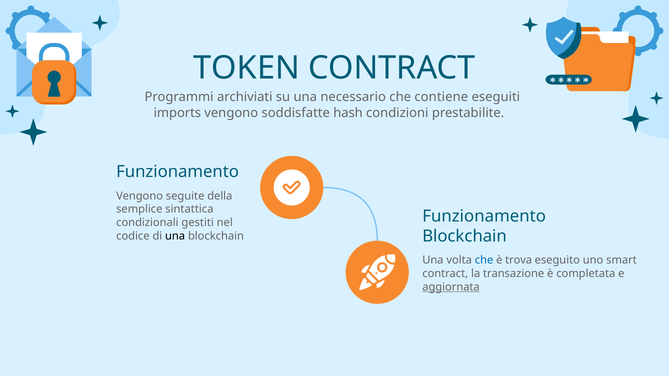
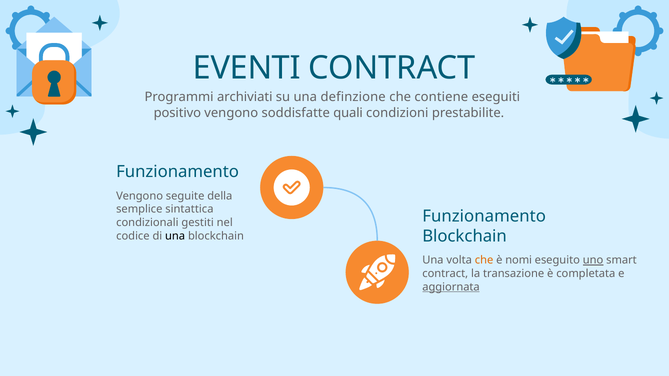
TOKEN: TOKEN -> EVENTI
necessario: necessario -> definzione
imports: imports -> positivo
hash: hash -> quali
che at (484, 260) colour: blue -> orange
trova: trova -> nomi
uno underline: none -> present
